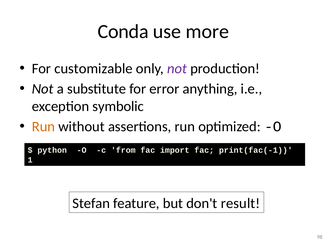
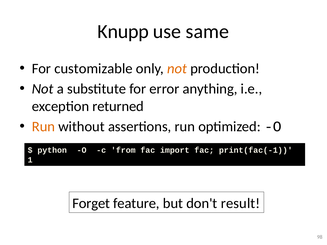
Conda: Conda -> Knupp
more: more -> same
not at (177, 69) colour: purple -> orange
symbolic: symbolic -> returned
Stefan: Stefan -> Forget
